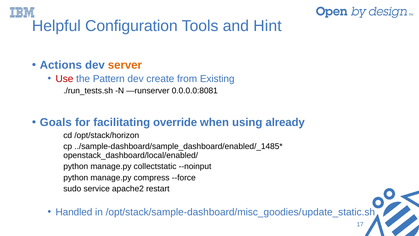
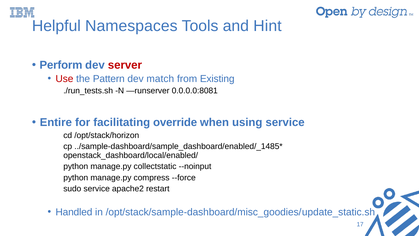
Configuration: Configuration -> Namespaces
Actions: Actions -> Perform
server colour: orange -> red
create: create -> match
Goals: Goals -> Entire
using already: already -> service
